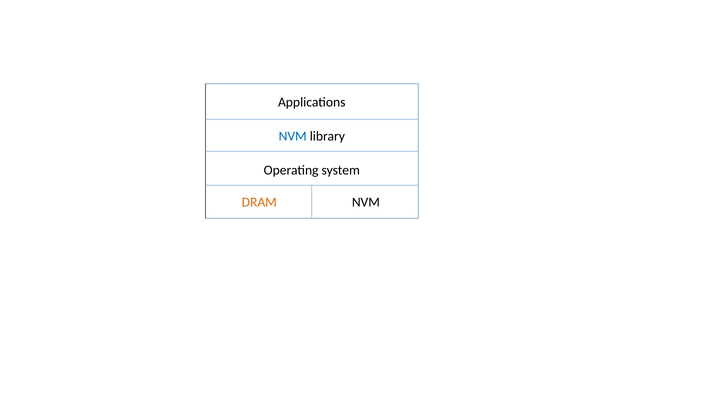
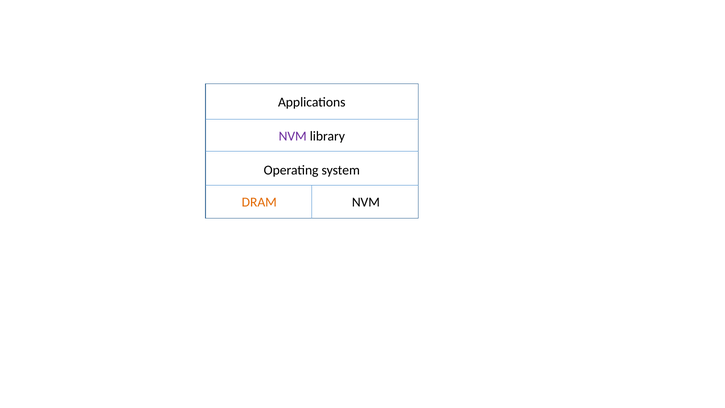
NVM at (293, 136) colour: blue -> purple
